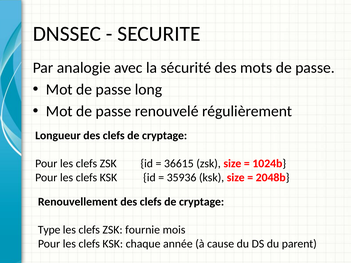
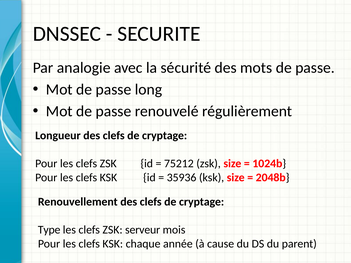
36615: 36615 -> 75212
fournie: fournie -> serveur
